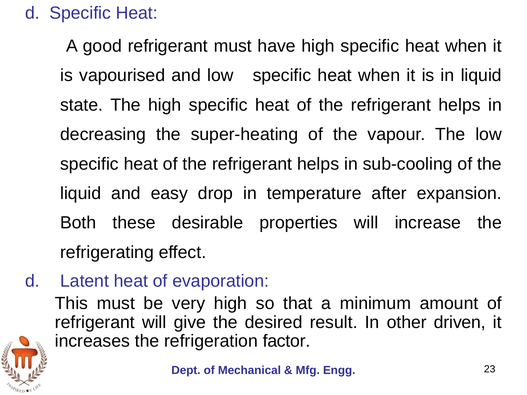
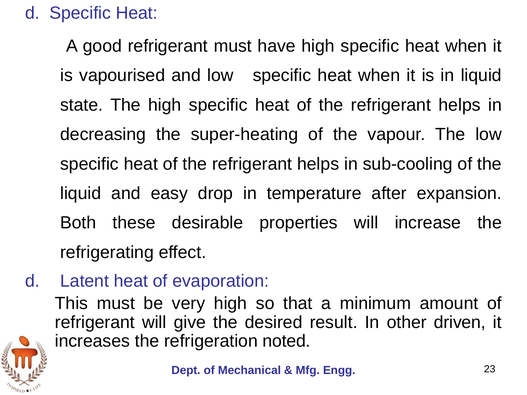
factor: factor -> noted
